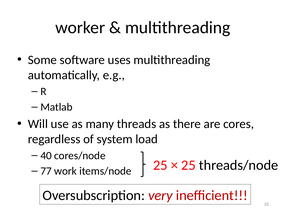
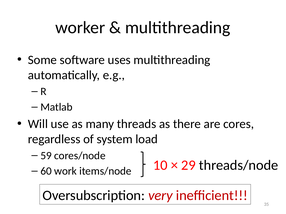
40: 40 -> 59
77: 77 -> 60
items/node 25: 25 -> 10
25 at (188, 166): 25 -> 29
